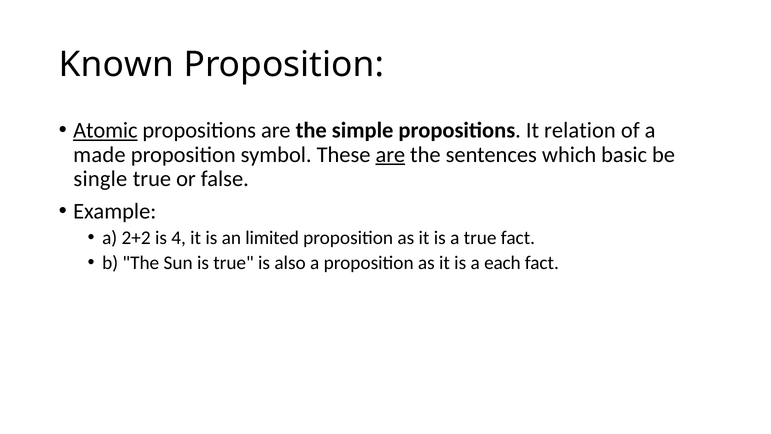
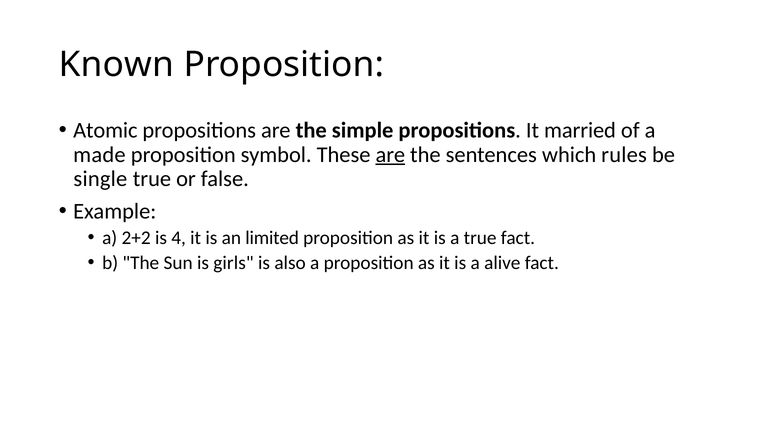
Atomic underline: present -> none
relation: relation -> married
basic: basic -> rules
is true: true -> girls
each: each -> alive
